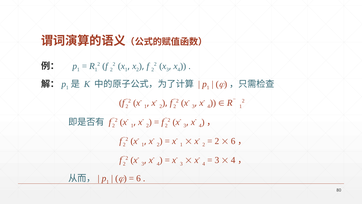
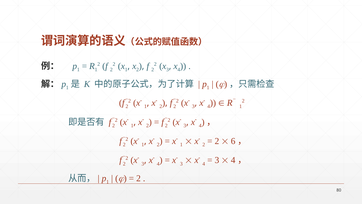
6 at (138, 178): 6 -> 2
